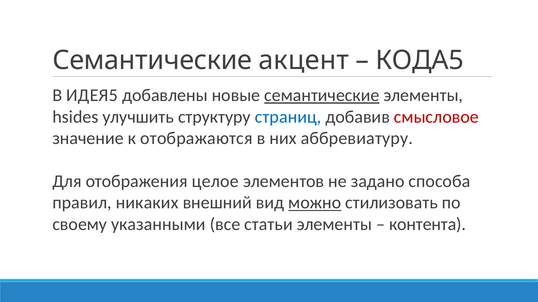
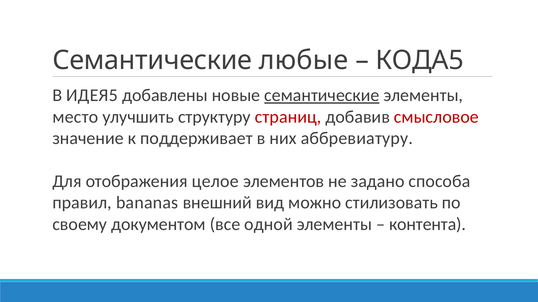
акцент: акцент -> любые
hsides: hsides -> место
страниц colour: blue -> red
отображаются: отображаются -> поддерживает
никаких: никаких -> bananas
можно underline: present -> none
указанными: указанными -> документом
статьи: статьи -> одной
